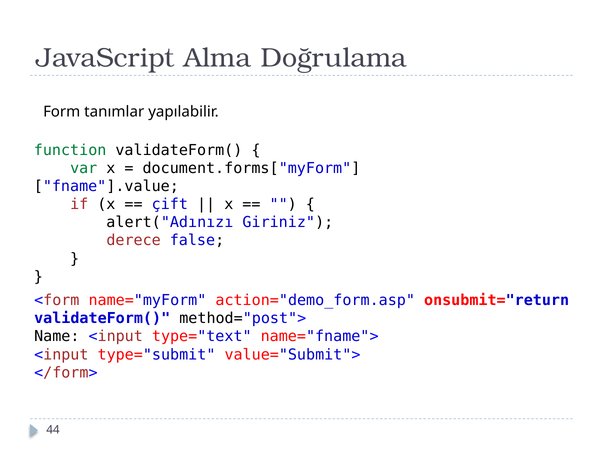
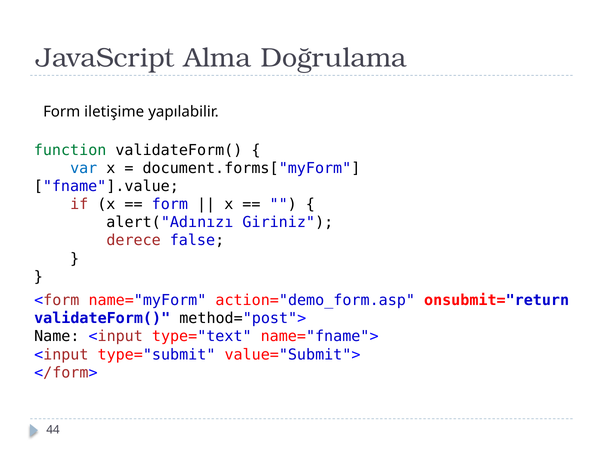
tanımlar: tanımlar -> iletişime
var colour: green -> blue
çift at (170, 204): çift -> form
